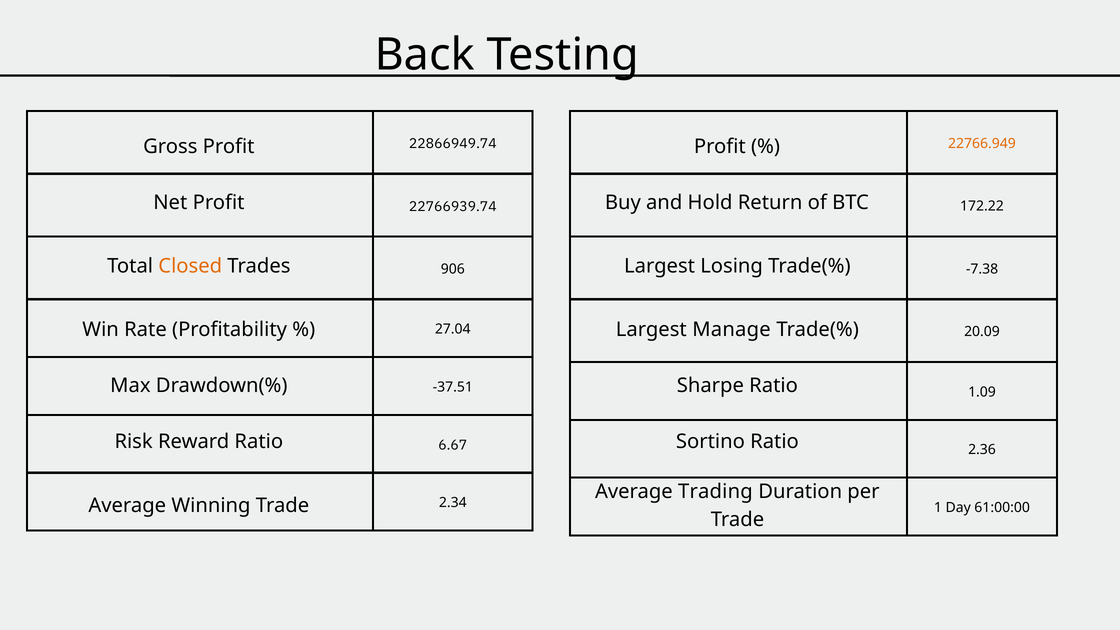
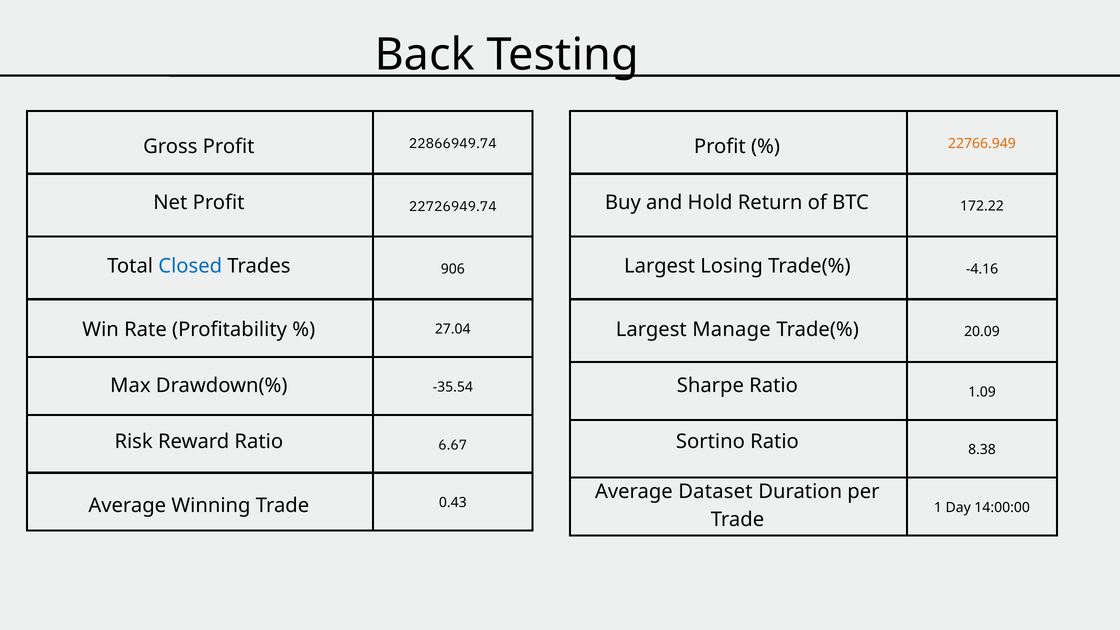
22766939.74: 22766939.74 -> 22726949.74
Closed colour: orange -> blue
-7.38: -7.38 -> -4.16
-37.51: -37.51 -> -35.54
2.36: 2.36 -> 8.38
Trading: Trading -> Dataset
2.34: 2.34 -> 0.43
61:00:00: 61:00:00 -> 14:00:00
